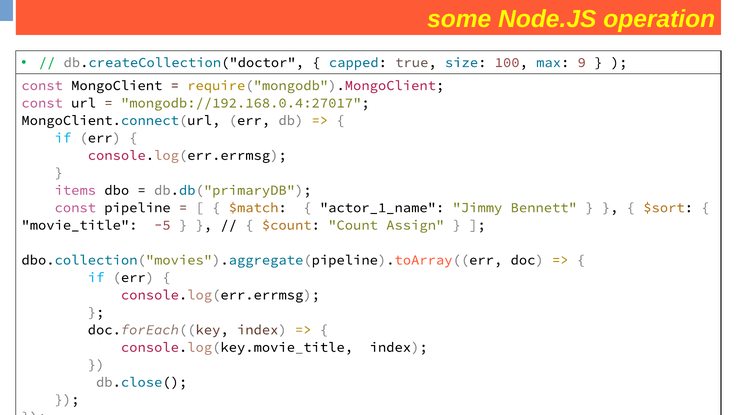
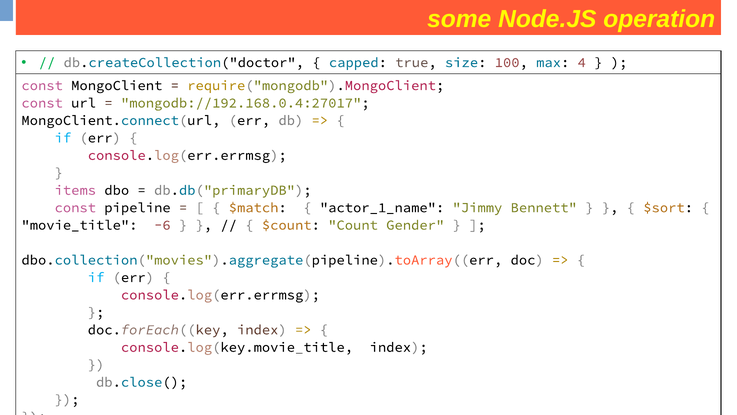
9: 9 -> 4
-5: -5 -> -6
Assign: Assign -> Gender
